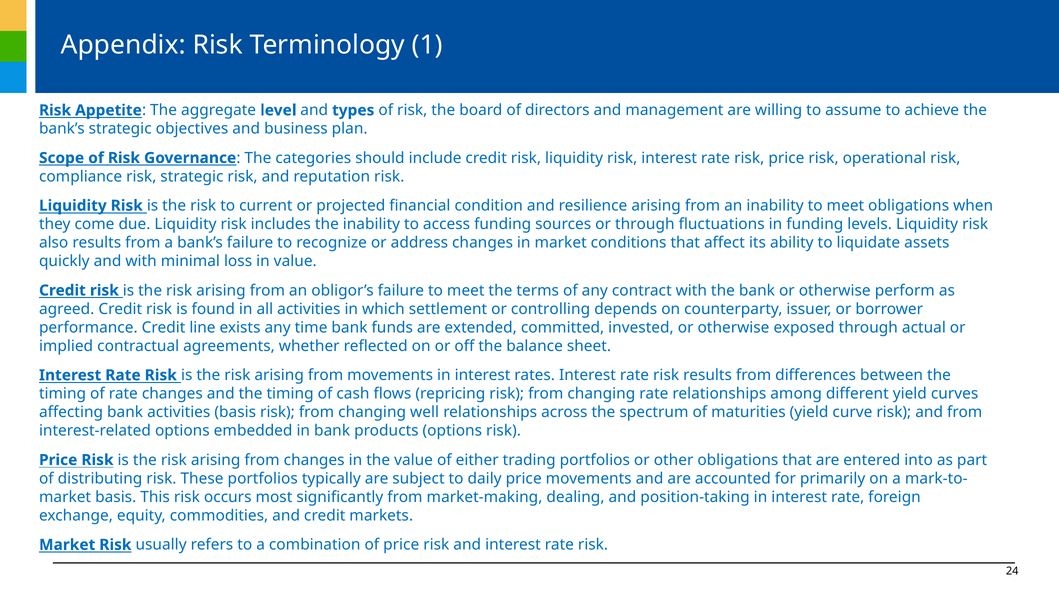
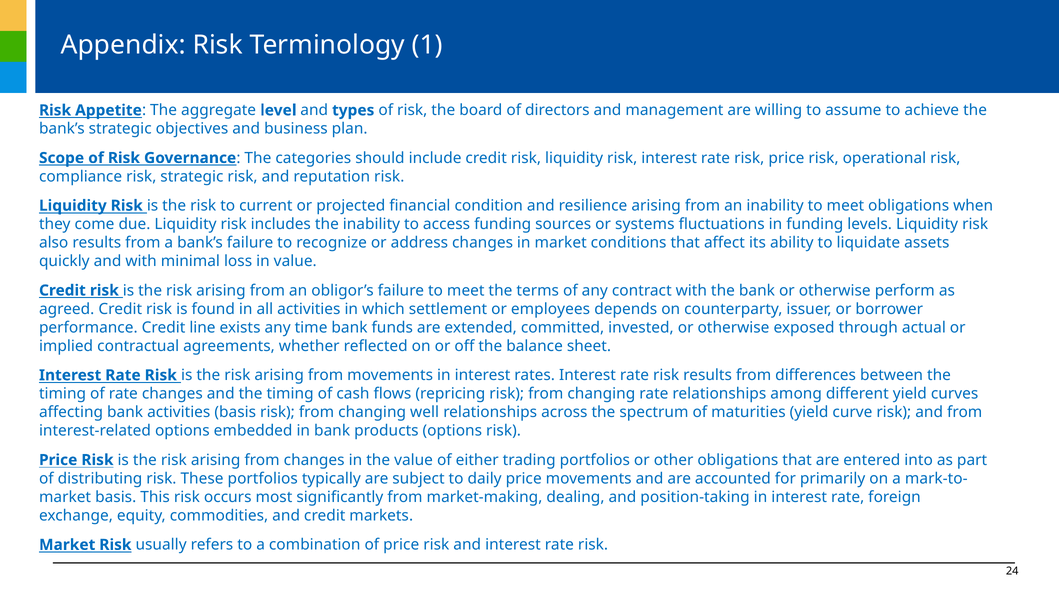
or through: through -> systems
controlling: controlling -> employees
